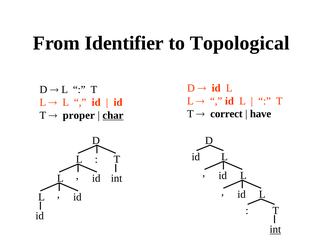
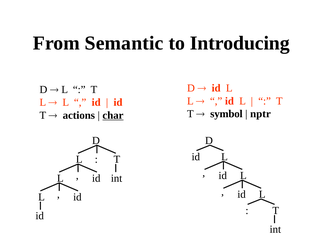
Identifier: Identifier -> Semantic
Topological: Topological -> Introducing
correct: correct -> symbol
have: have -> nptr
proper: proper -> actions
int at (275, 230) underline: present -> none
